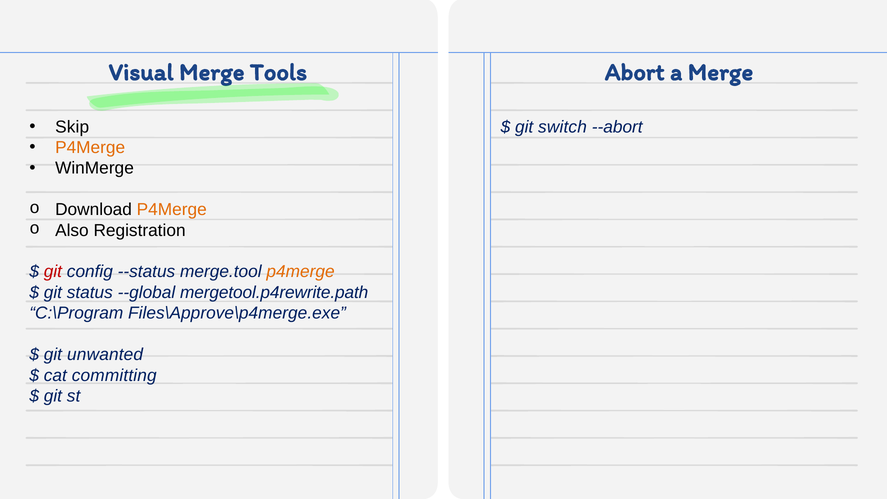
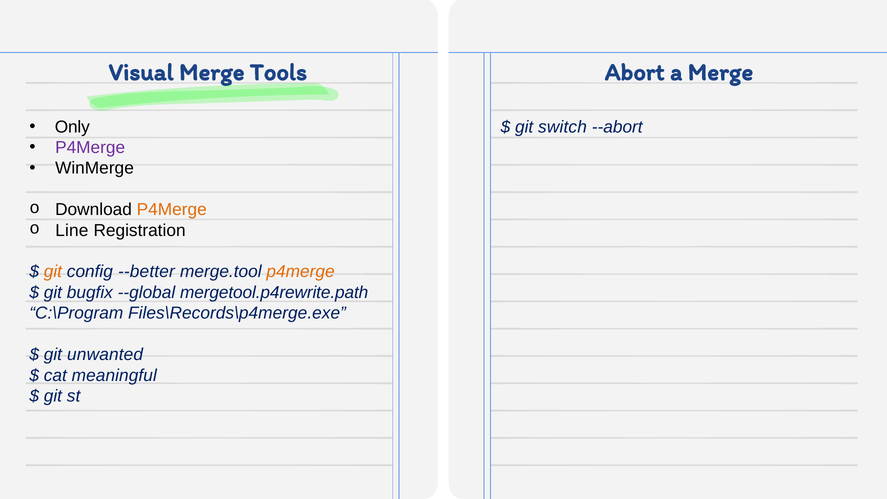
Skip: Skip -> Only
P4Merge at (90, 148) colour: orange -> purple
Also: Also -> Line
git at (53, 272) colour: red -> orange
--status: --status -> --better
status: status -> bugfix
Files\Approve\p4merge.exe: Files\Approve\p4merge.exe -> Files\Records\p4merge.exe
committing: committing -> meaningful
